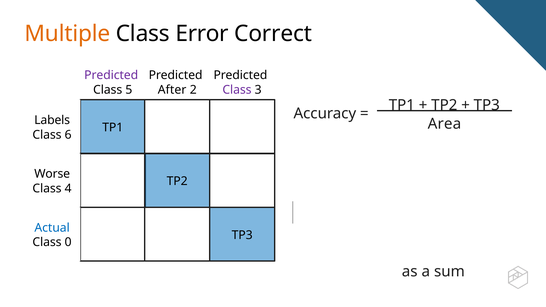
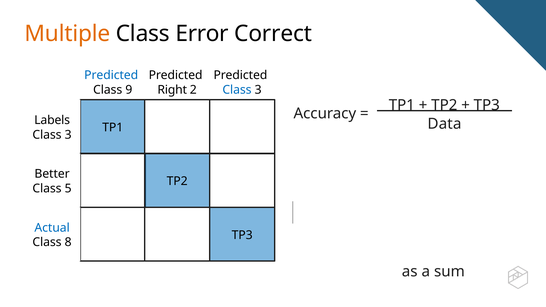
Predicted at (111, 75) colour: purple -> blue
5: 5 -> 9
After: After -> Right
Class at (237, 90) colour: purple -> blue
Area: Area -> Data
6 at (68, 135): 6 -> 3
Worse: Worse -> Better
4: 4 -> 5
0: 0 -> 8
